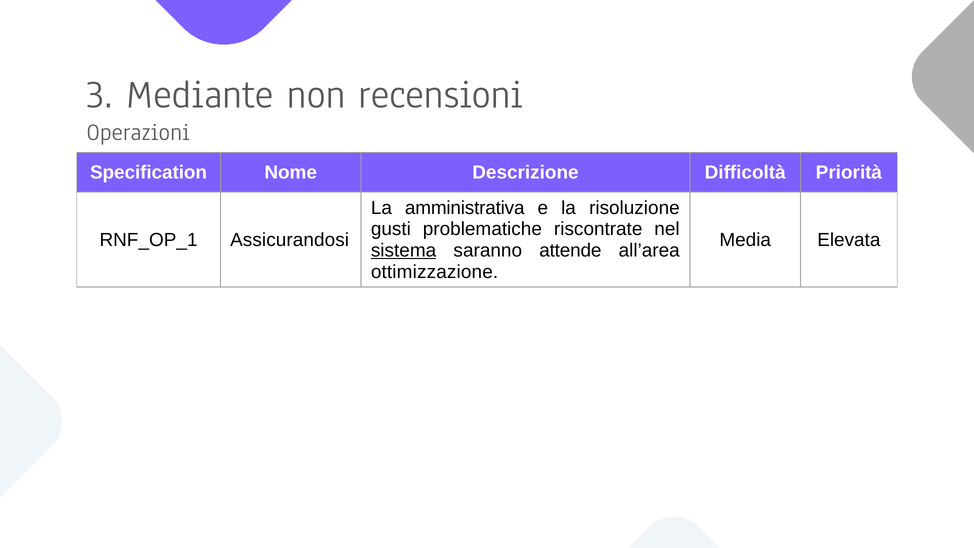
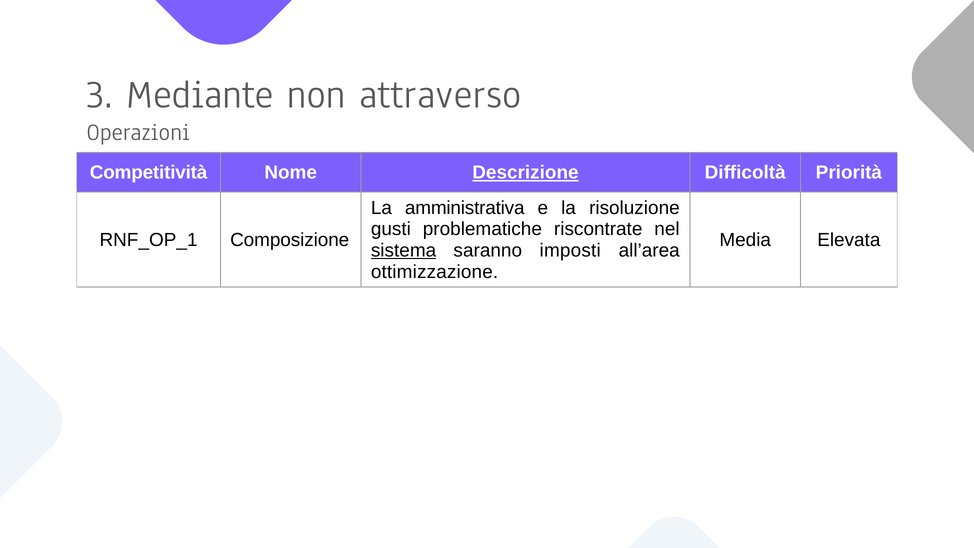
recensioni: recensioni -> attraverso
Specification: Specification -> Competitività
Descrizione underline: none -> present
Assicurandosi: Assicurandosi -> Composizione
attende: attende -> imposti
